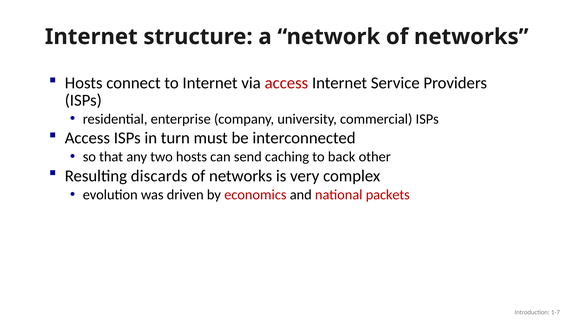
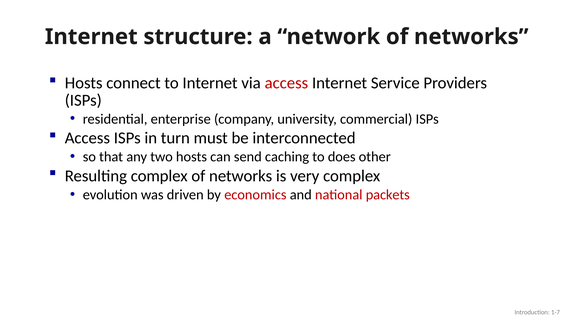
back: back -> does
Resulting discards: discards -> complex
